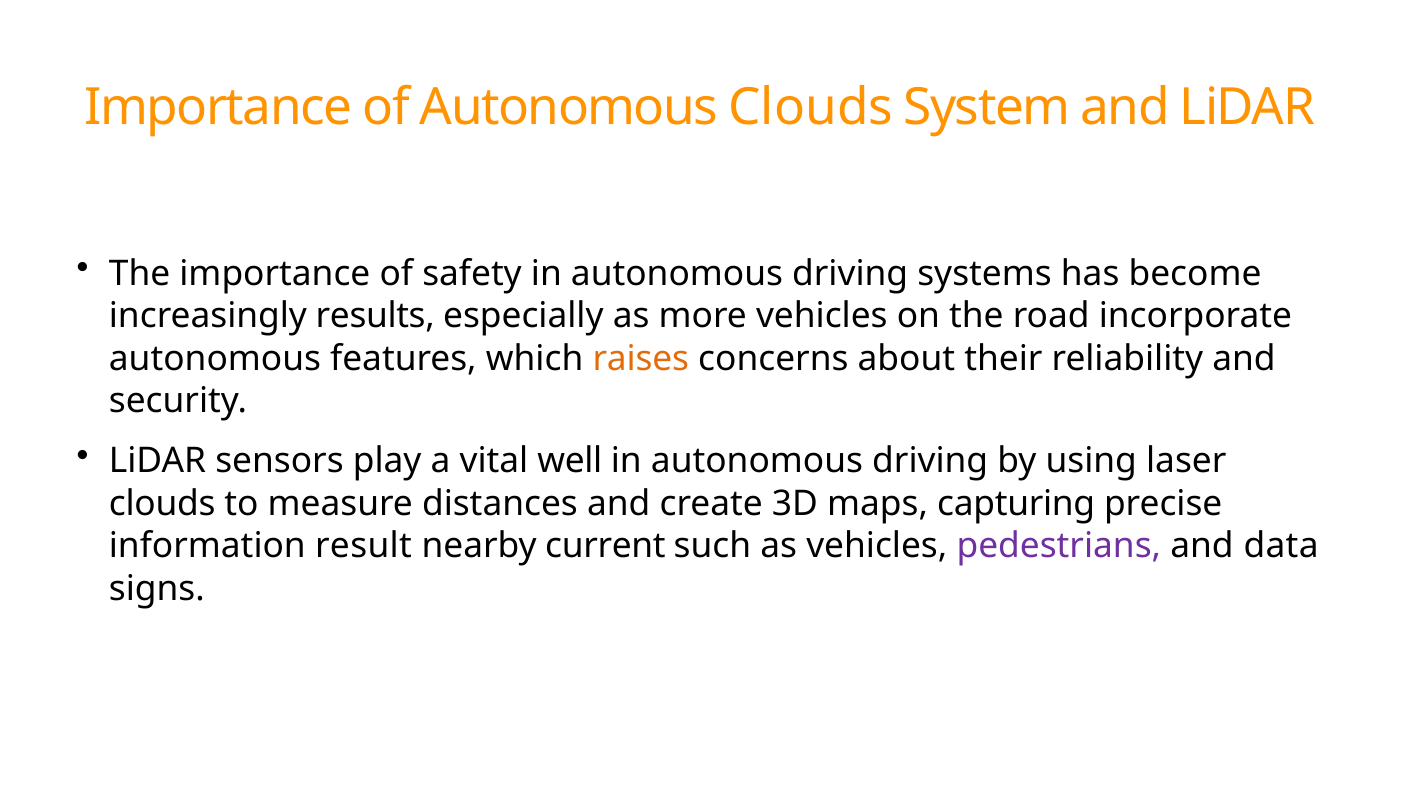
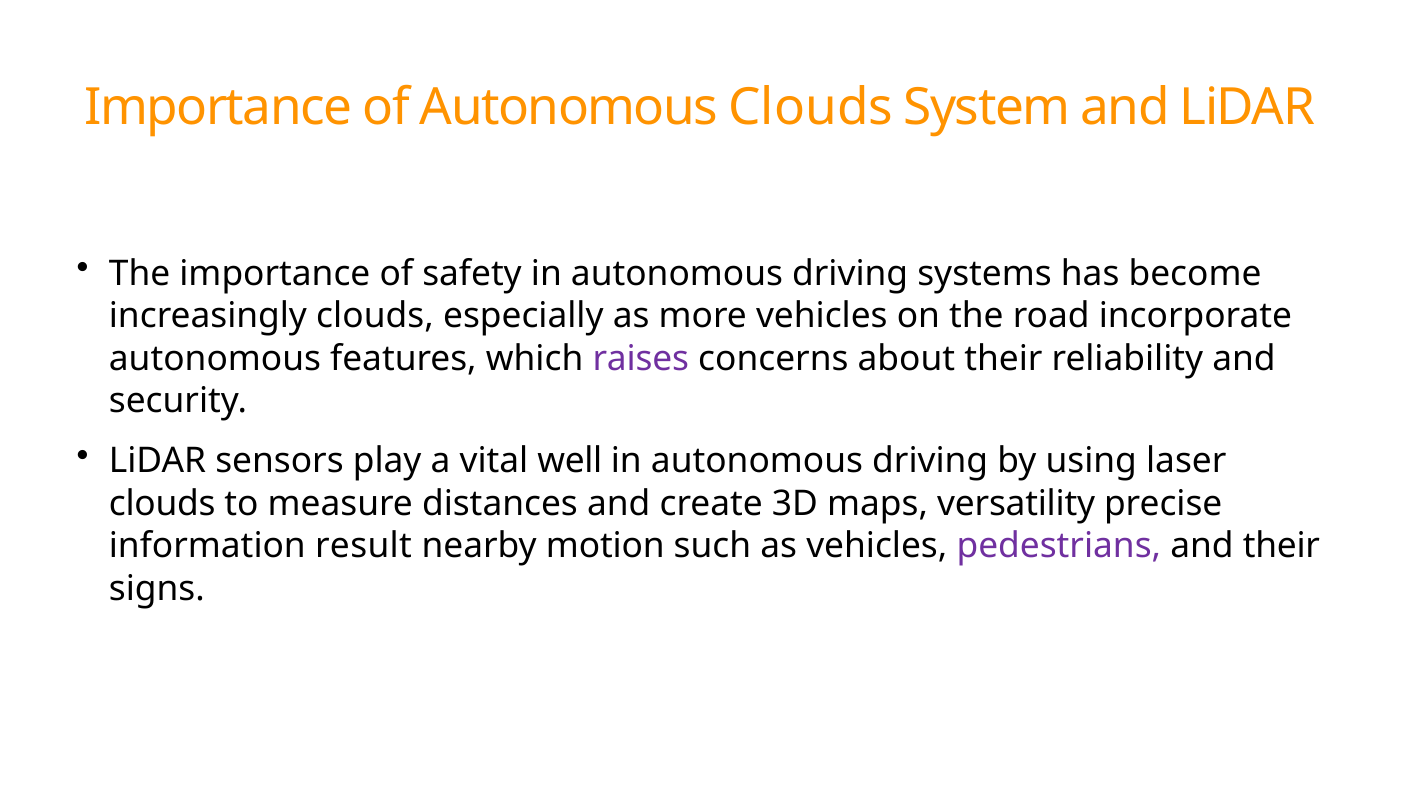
increasingly results: results -> clouds
raises colour: orange -> purple
capturing: capturing -> versatility
current: current -> motion
and data: data -> their
